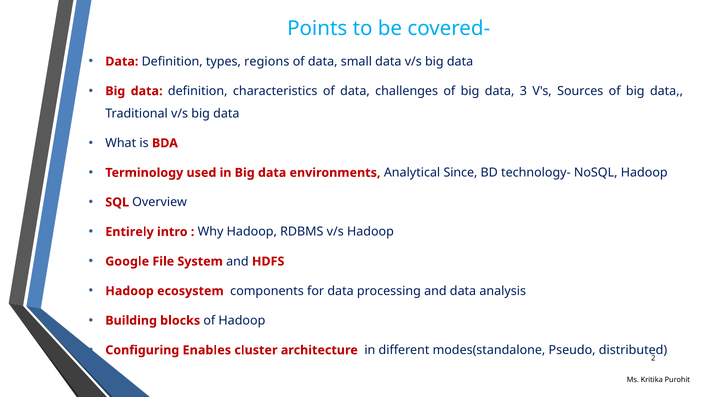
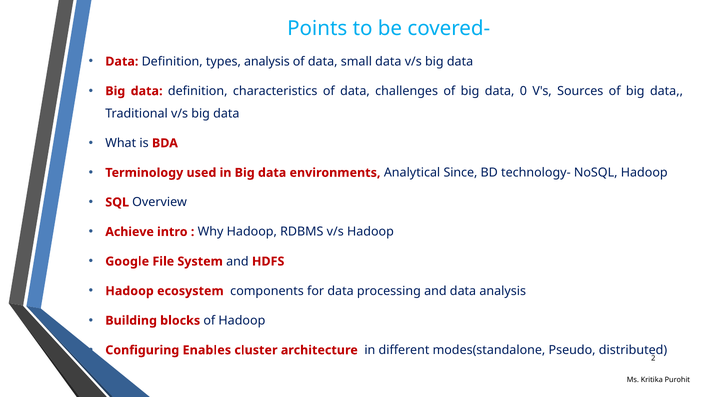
types regions: regions -> analysis
3: 3 -> 0
Entirely: Entirely -> Achieve
